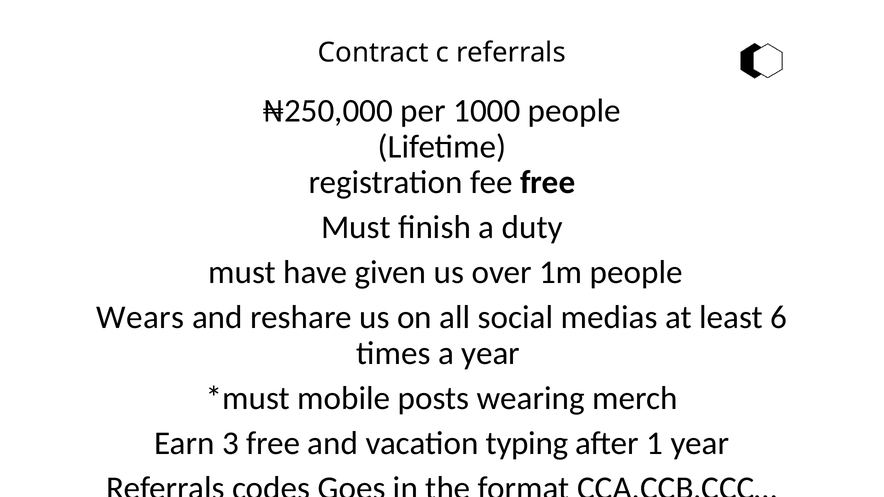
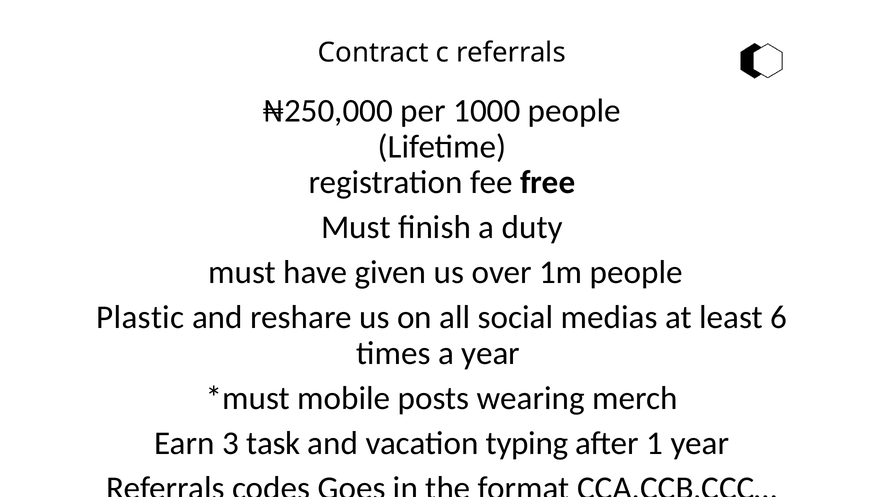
Wears: Wears -> Plastic
3 free: free -> task
